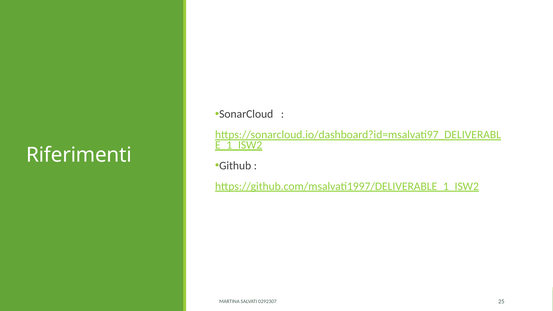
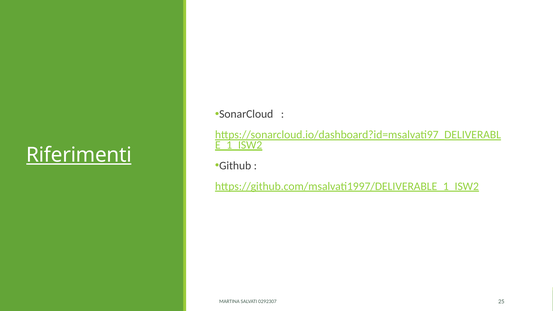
Riferimenti underline: none -> present
